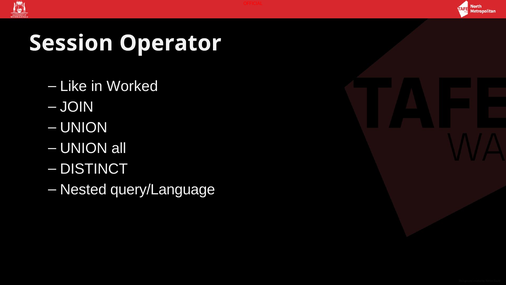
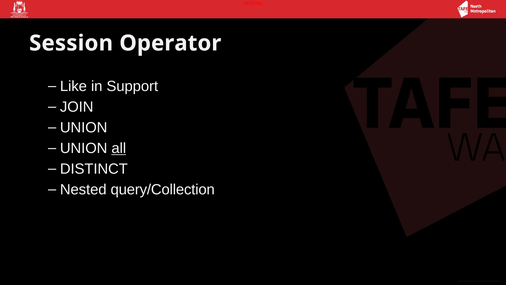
Worked: Worked -> Support
all underline: none -> present
query/Language: query/Language -> query/Collection
